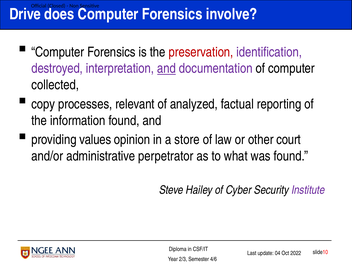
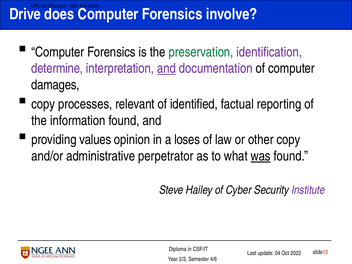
preservation colour: red -> green
destroyed: destroyed -> determine
collected: collected -> damages
analyzed: analyzed -> identified
store: store -> loses
other court: court -> copy
was underline: none -> present
